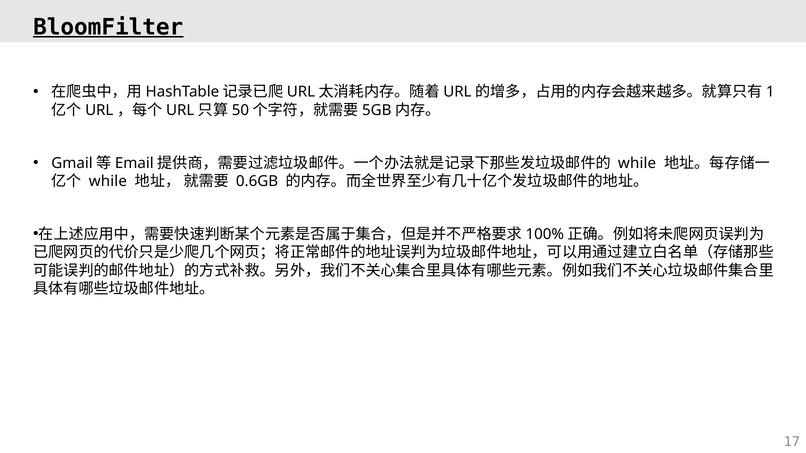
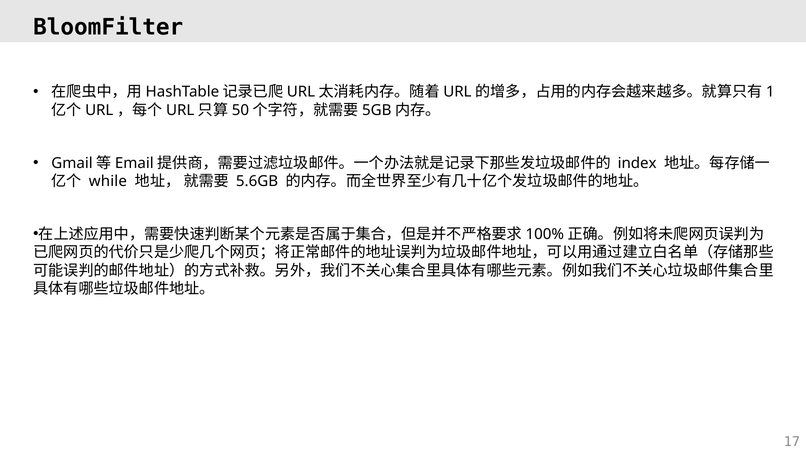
BloomFilter underline: present -> none
while at (637, 163): while -> index
0.6GB: 0.6GB -> 5.6GB
